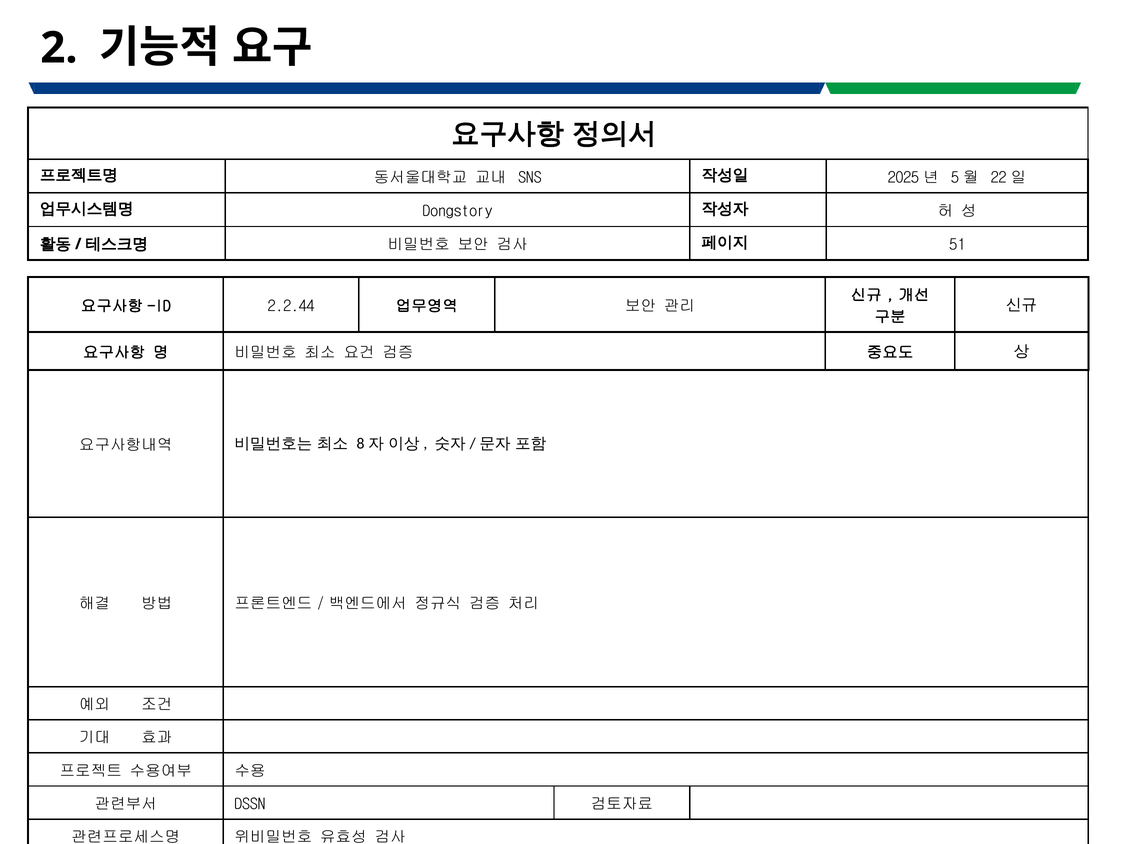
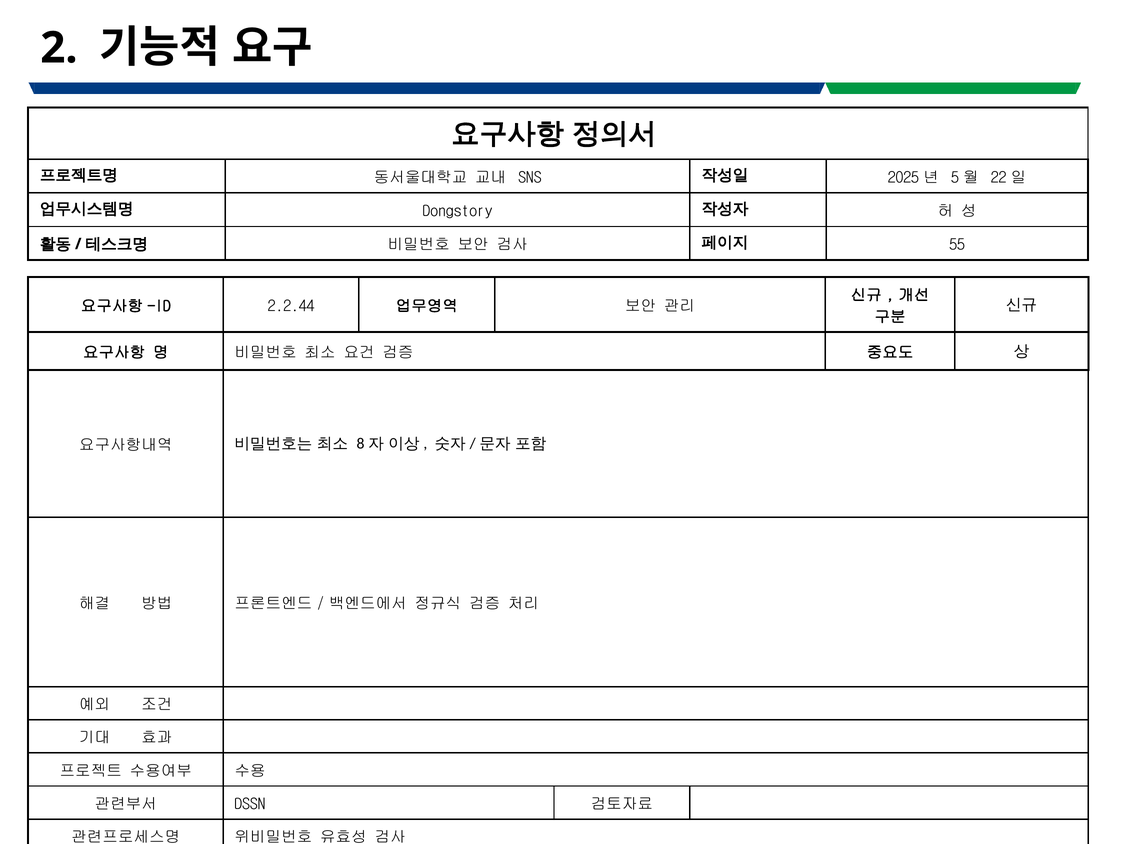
51: 51 -> 55
